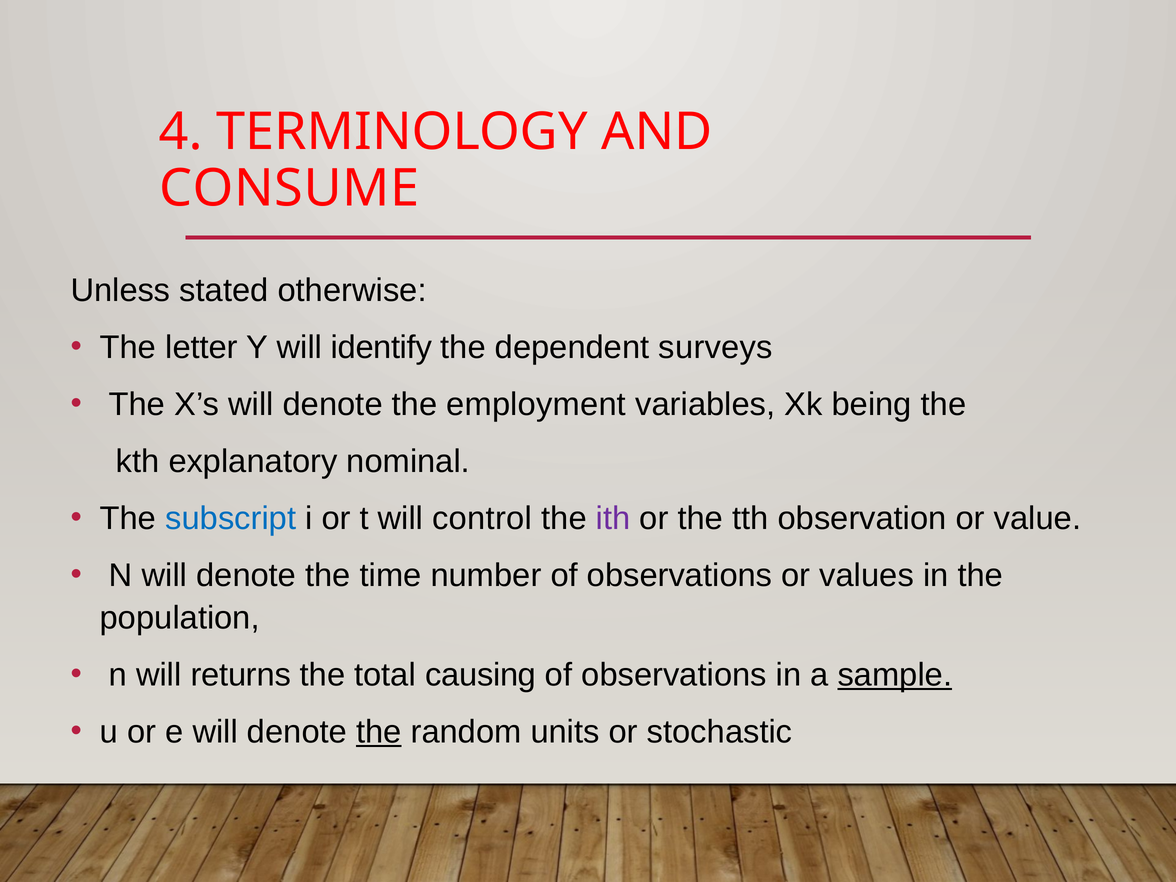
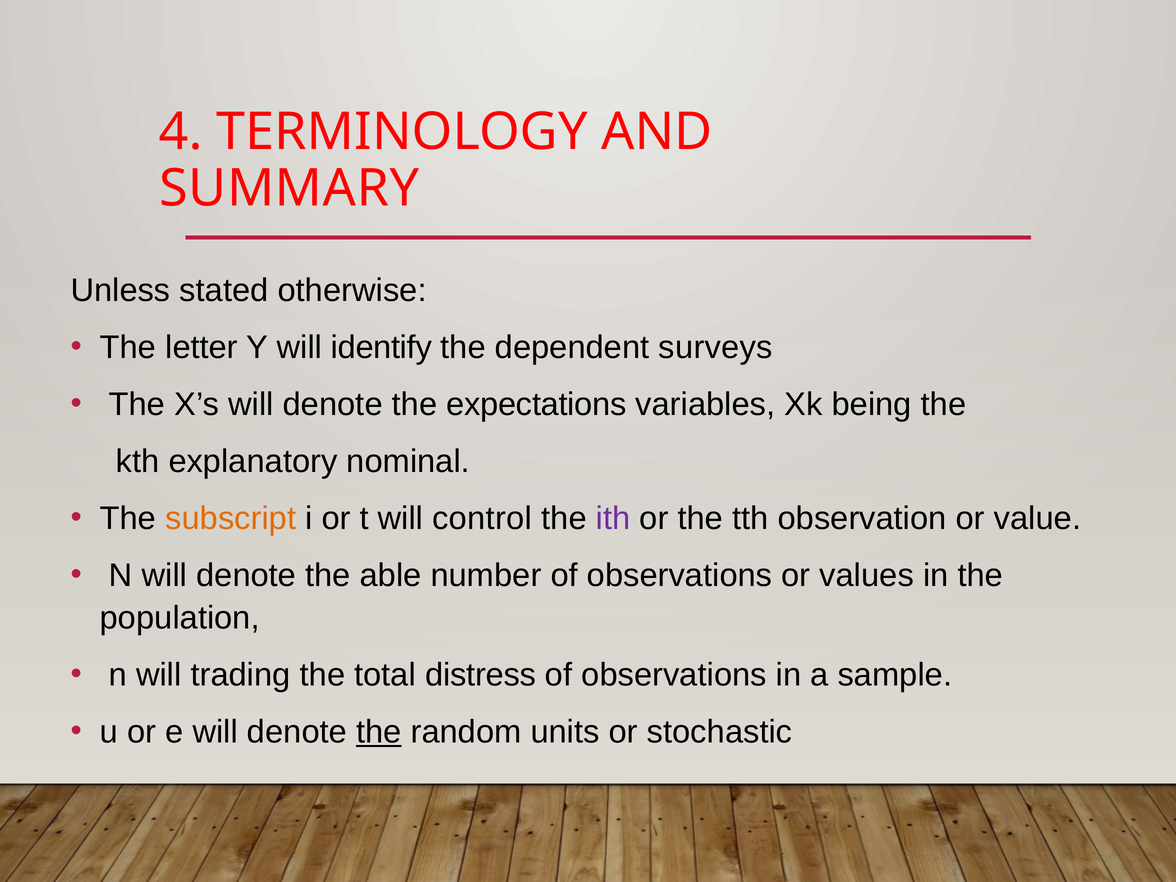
CONSUME: CONSUME -> SUMMARY
employment: employment -> expectations
subscript colour: blue -> orange
time: time -> able
returns: returns -> trading
causing: causing -> distress
sample underline: present -> none
